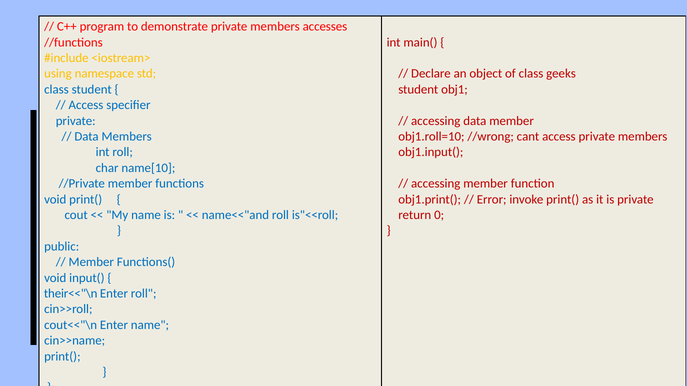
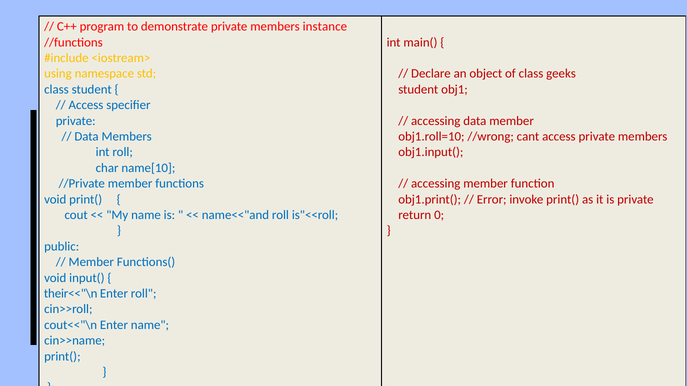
accesses: accesses -> instance
